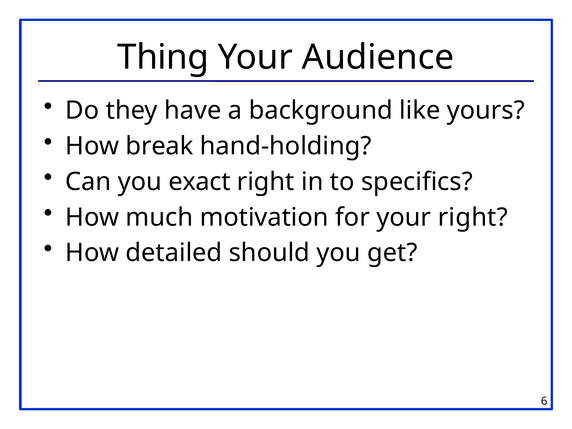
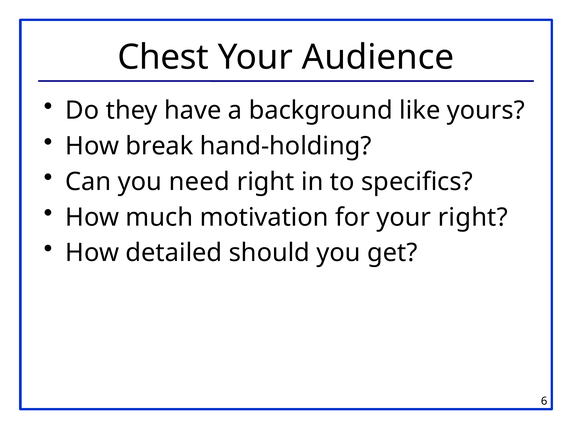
Thing: Thing -> Chest
exact: exact -> need
